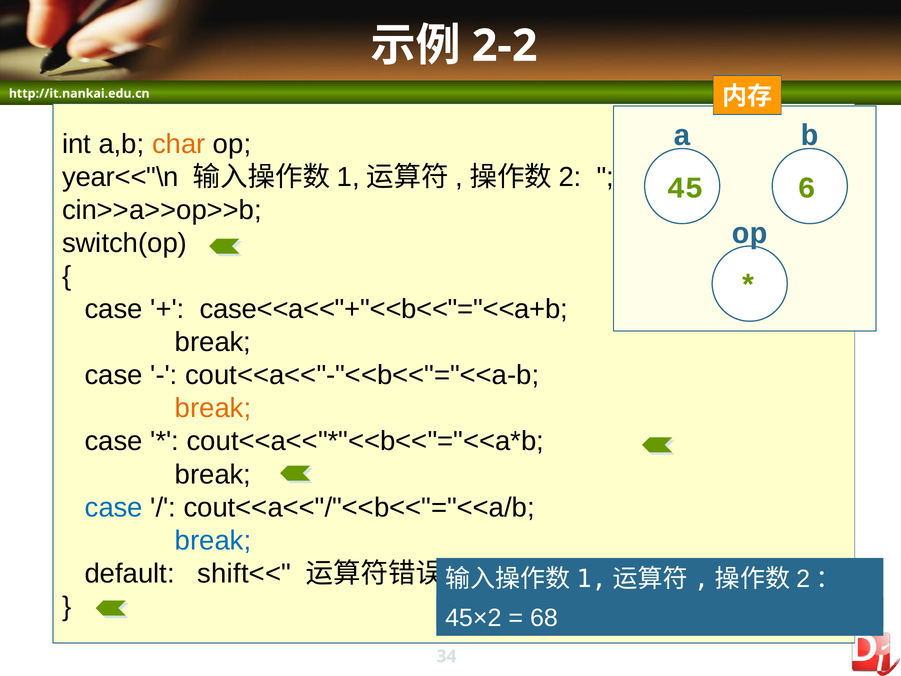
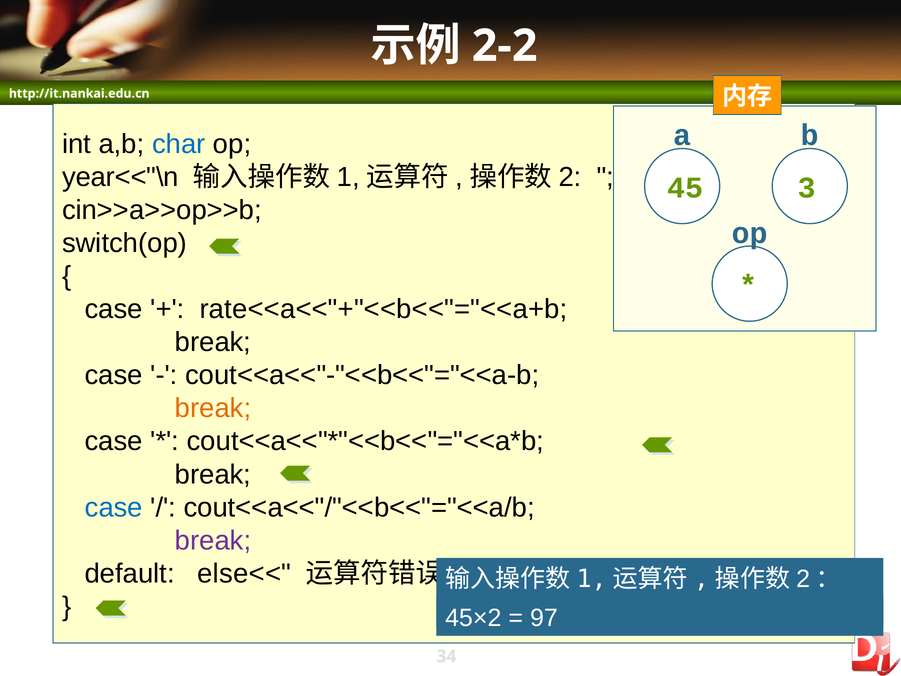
char colour: orange -> blue
6: 6 -> 3
case<<a<<"+"<<b<<"="<<a+b: case<<a<<"+"<<b<<"="<<a+b -> rate<<a<<"+"<<b<<"="<<a+b
break at (213, 540) colour: blue -> purple
shift<<: shift<< -> else<<
68: 68 -> 97
